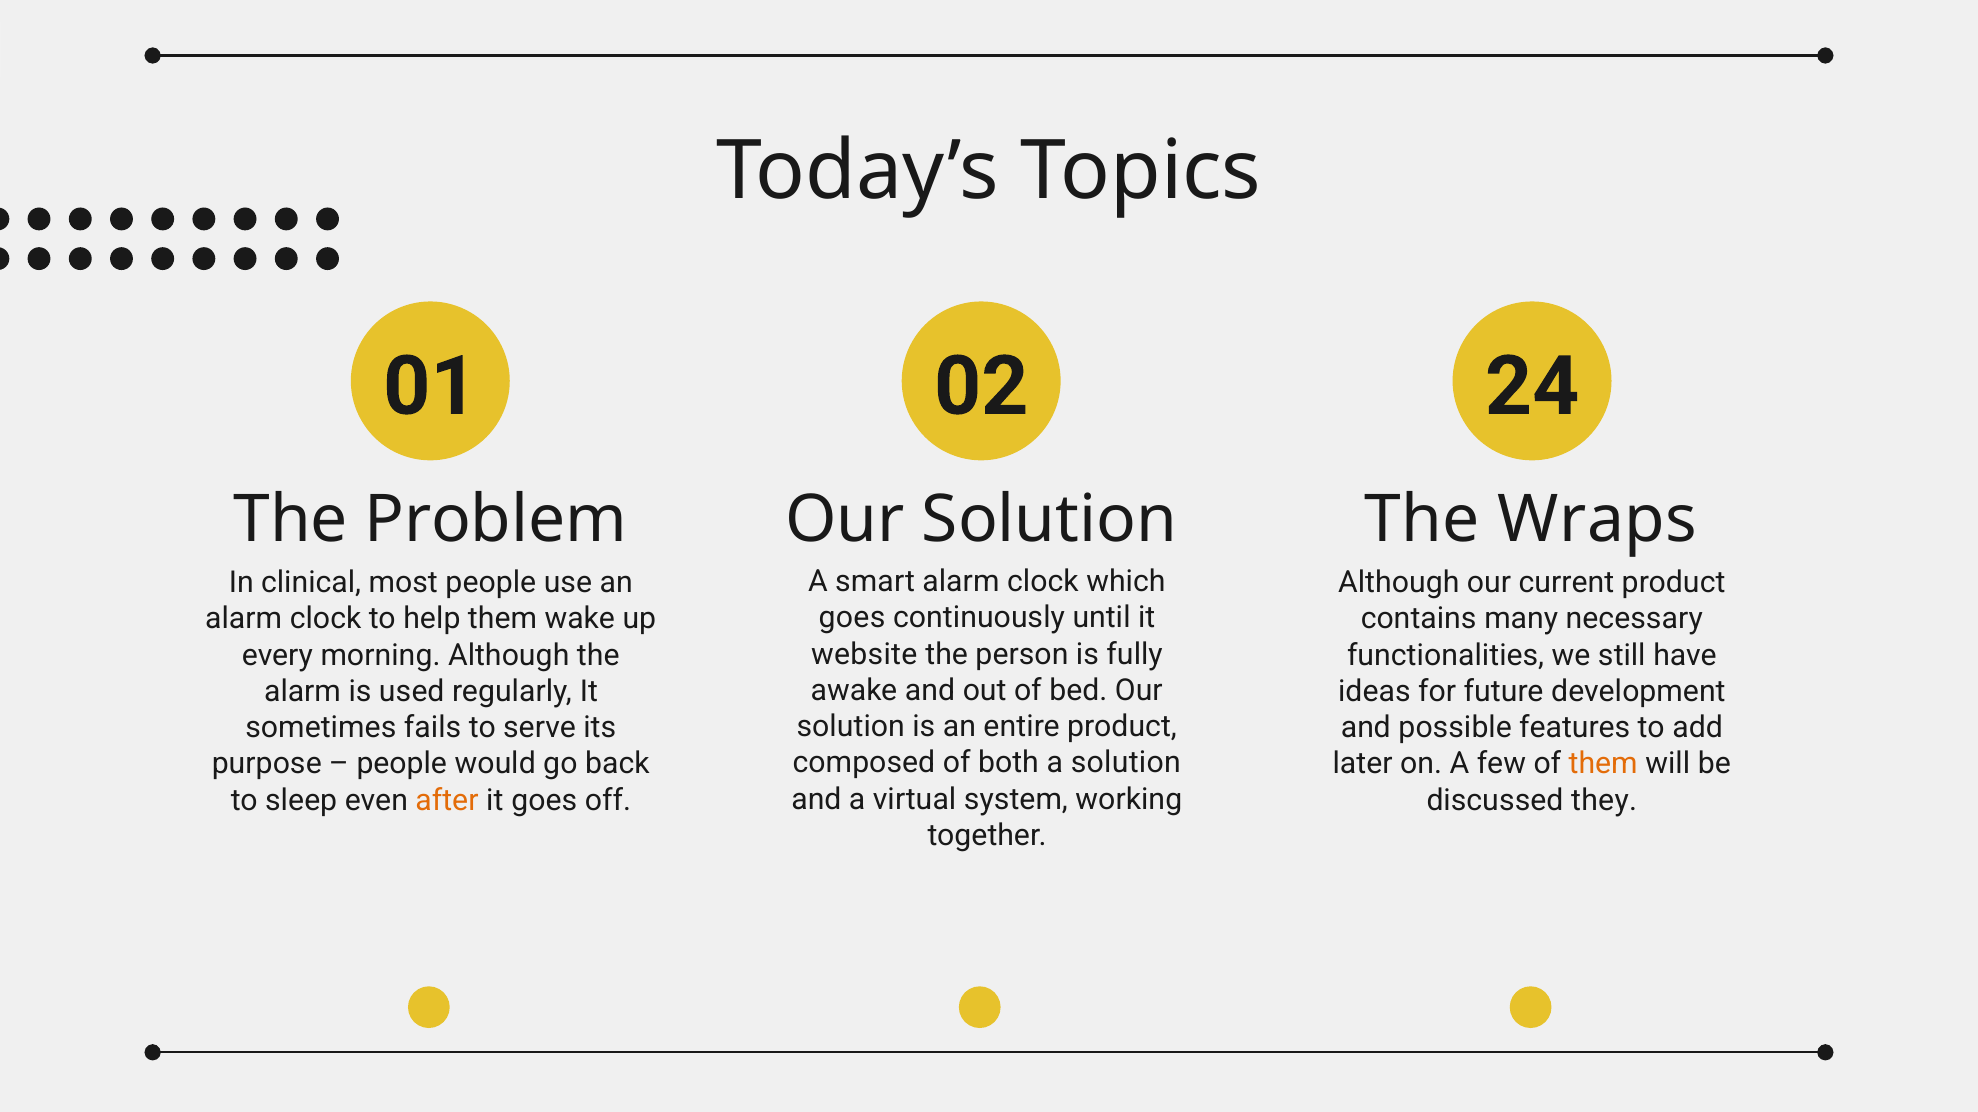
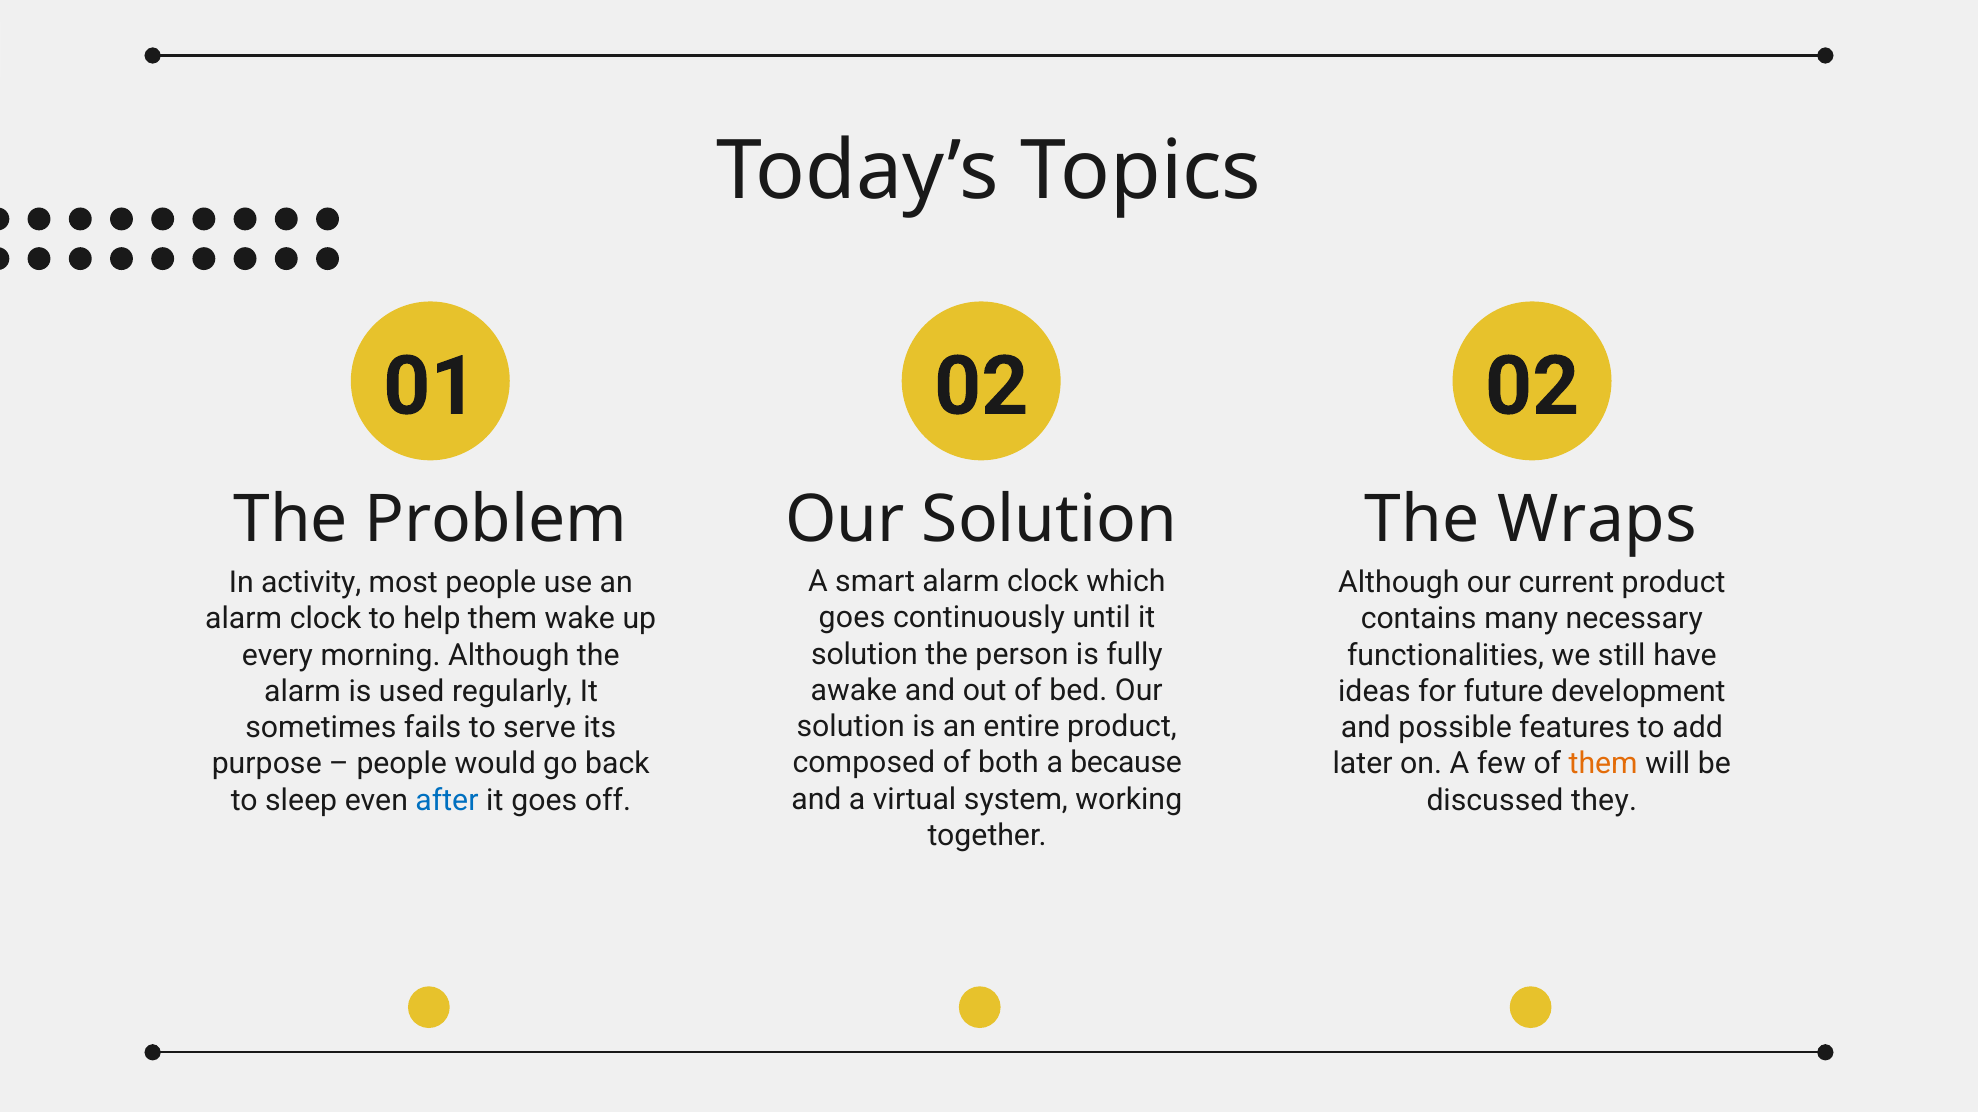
02 24: 24 -> 02
clinical: clinical -> activity
website at (864, 655): website -> solution
a solution: solution -> because
after colour: orange -> blue
